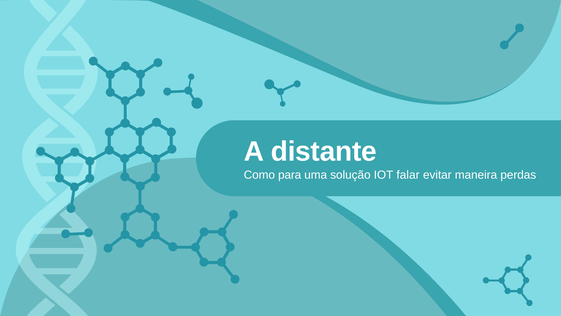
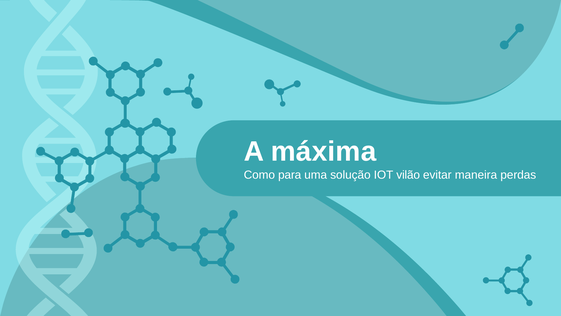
distante: distante -> máxima
falar: falar -> vilão
